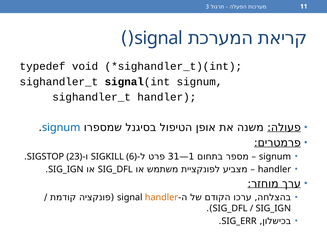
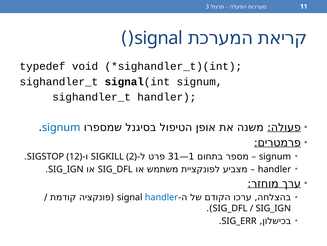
23: 23 -> 12
6: 6 -> 2
handler at (161, 197) colour: orange -> blue
